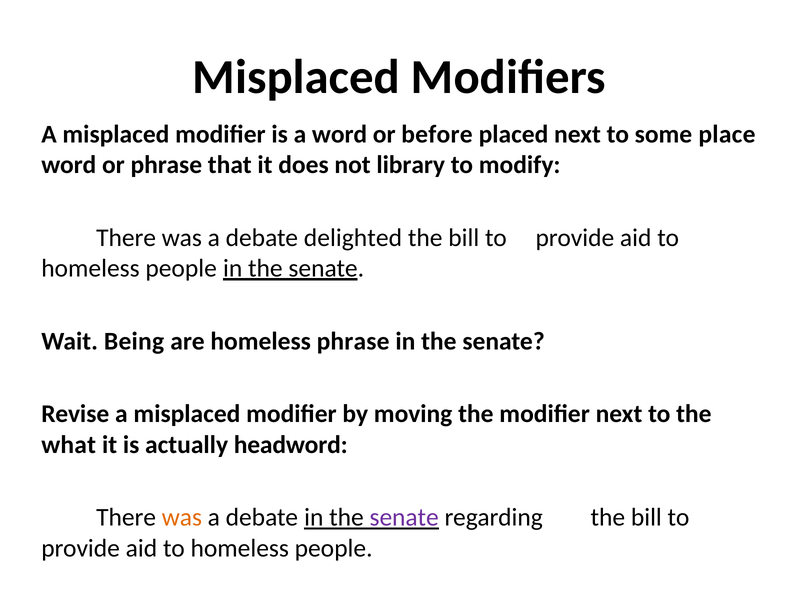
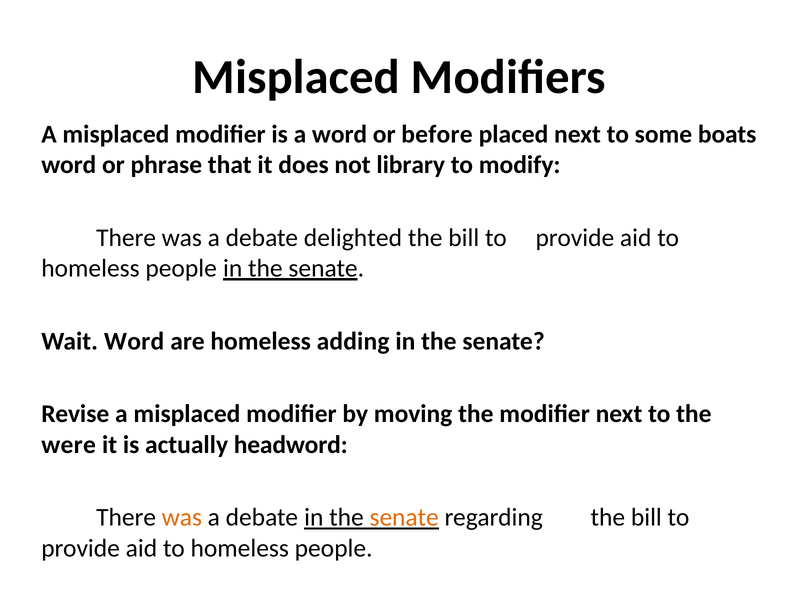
place: place -> boats
Wait Being: Being -> Word
homeless phrase: phrase -> adding
what: what -> were
senate at (404, 518) colour: purple -> orange
